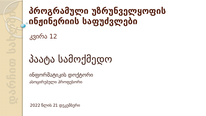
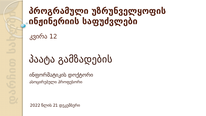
სამოქმედო: სამოქმედო -> გამზადების
